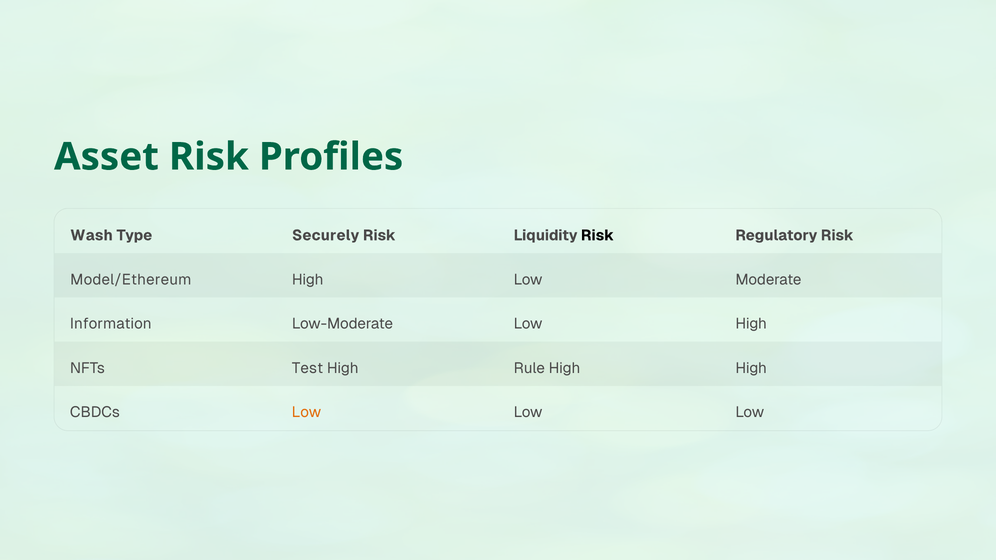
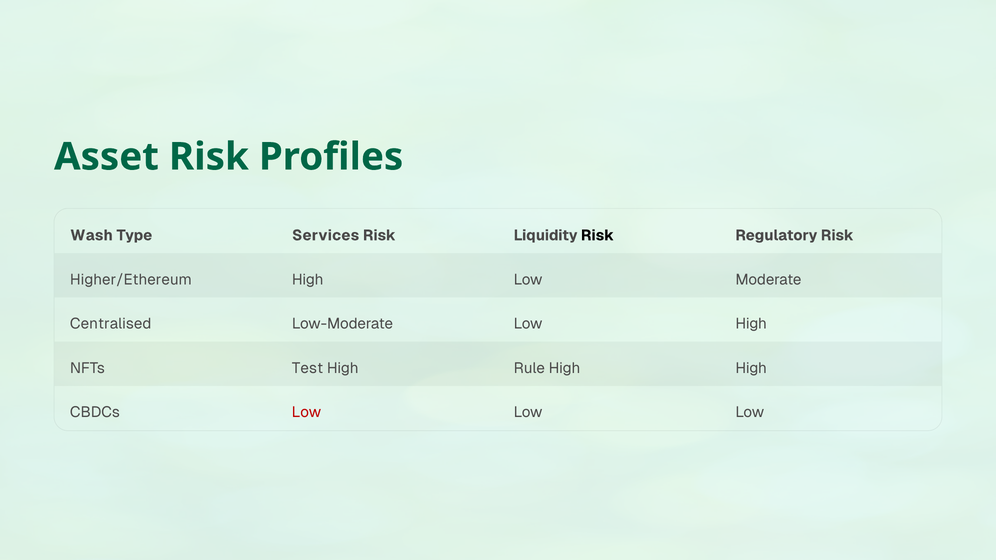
Securely: Securely -> Services
Model/Ethereum: Model/Ethereum -> Higher/Ethereum
Information: Information -> Centralised
Low at (306, 412) colour: orange -> red
